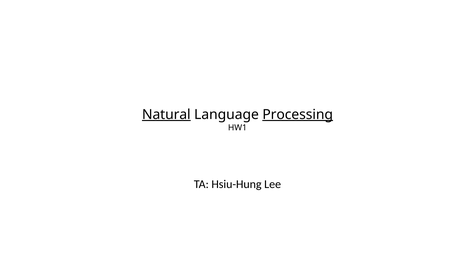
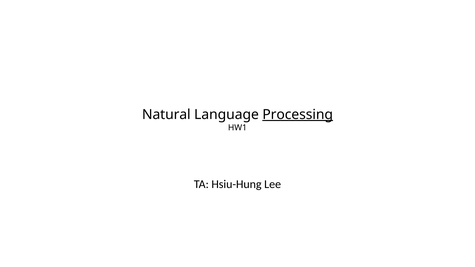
Natural underline: present -> none
